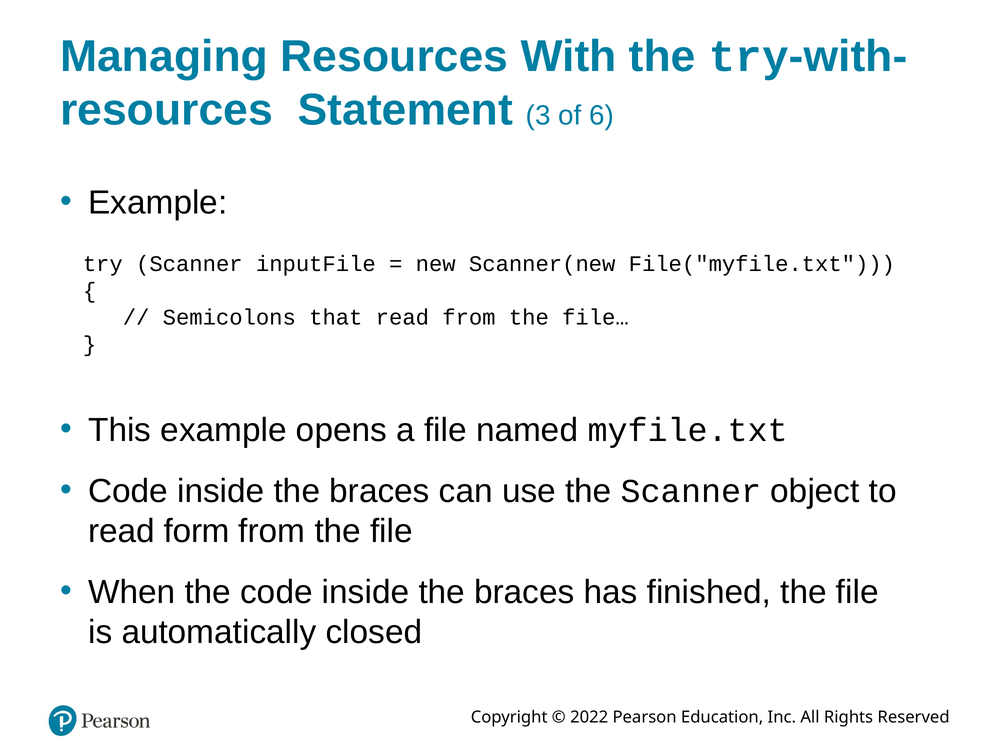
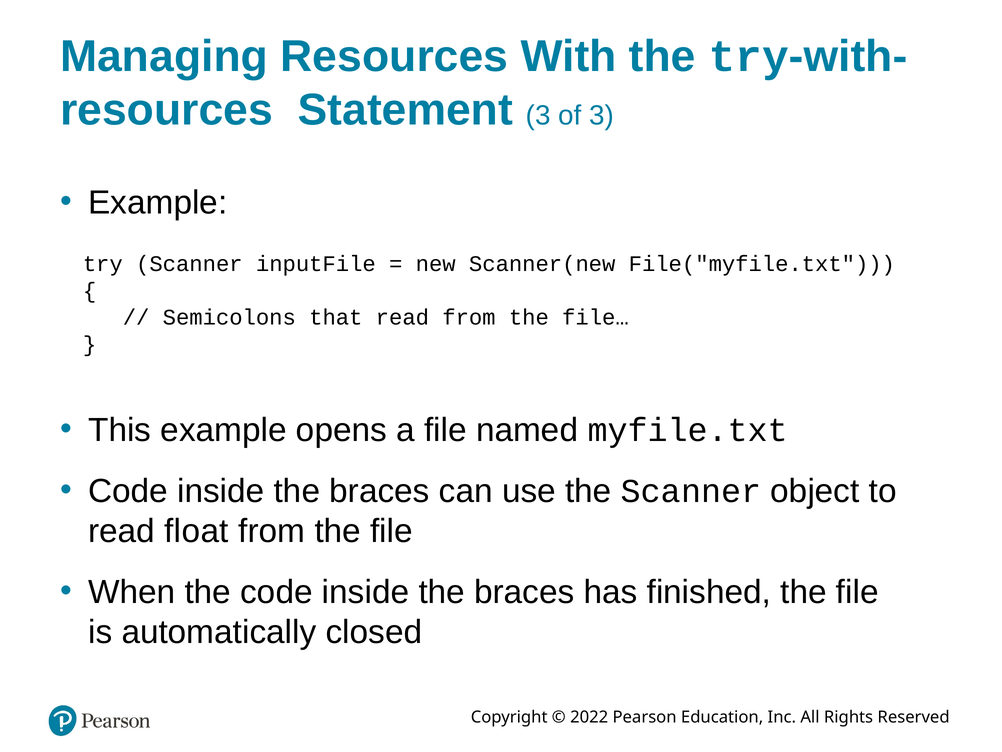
of 6: 6 -> 3
form: form -> float
